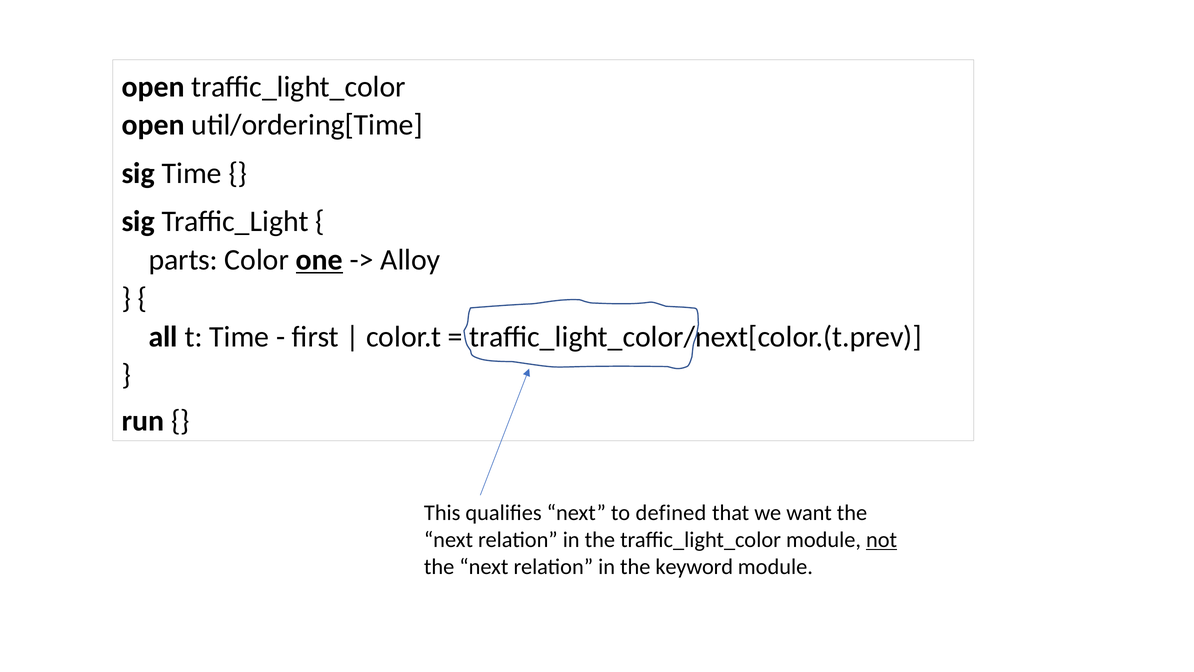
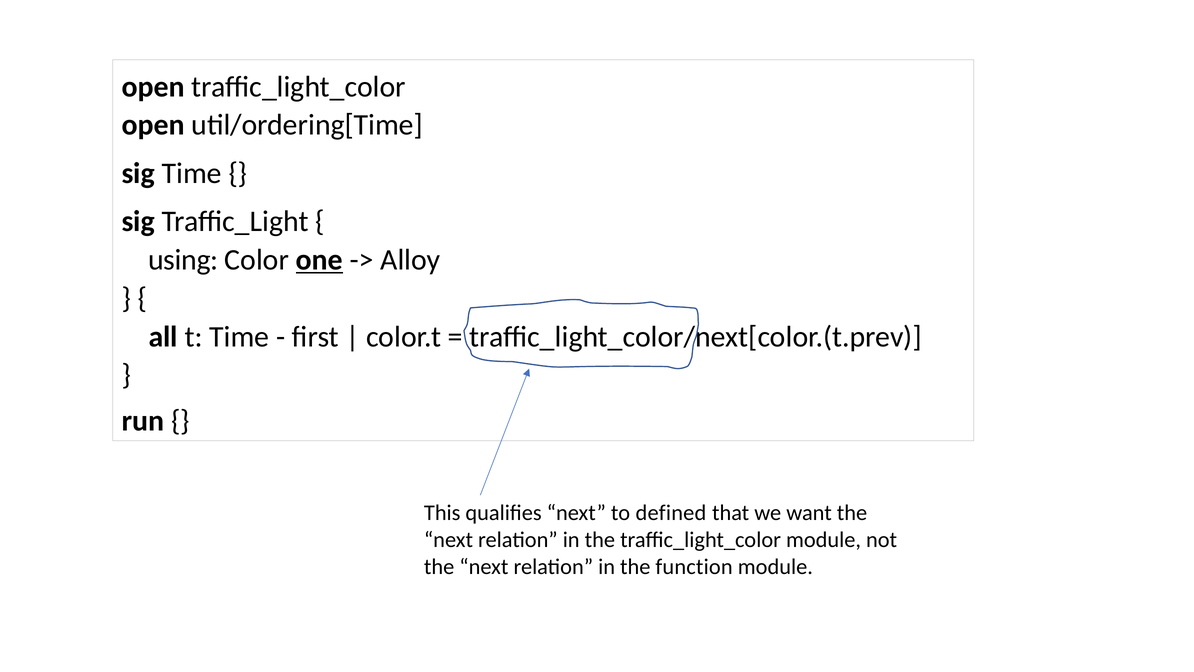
parts: parts -> using
not underline: present -> none
keyword: keyword -> function
